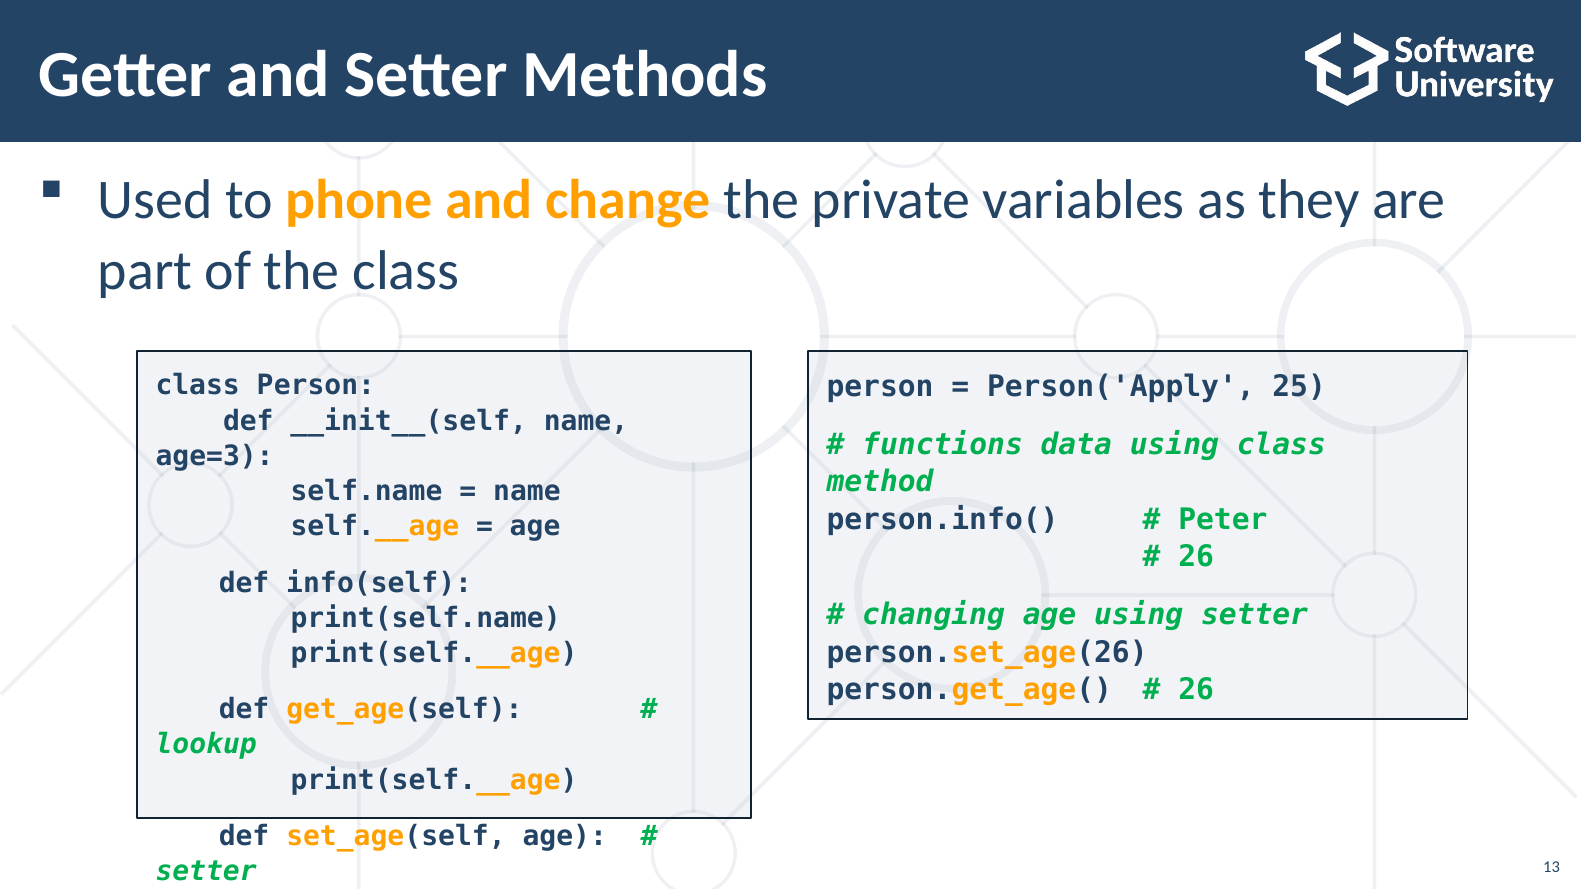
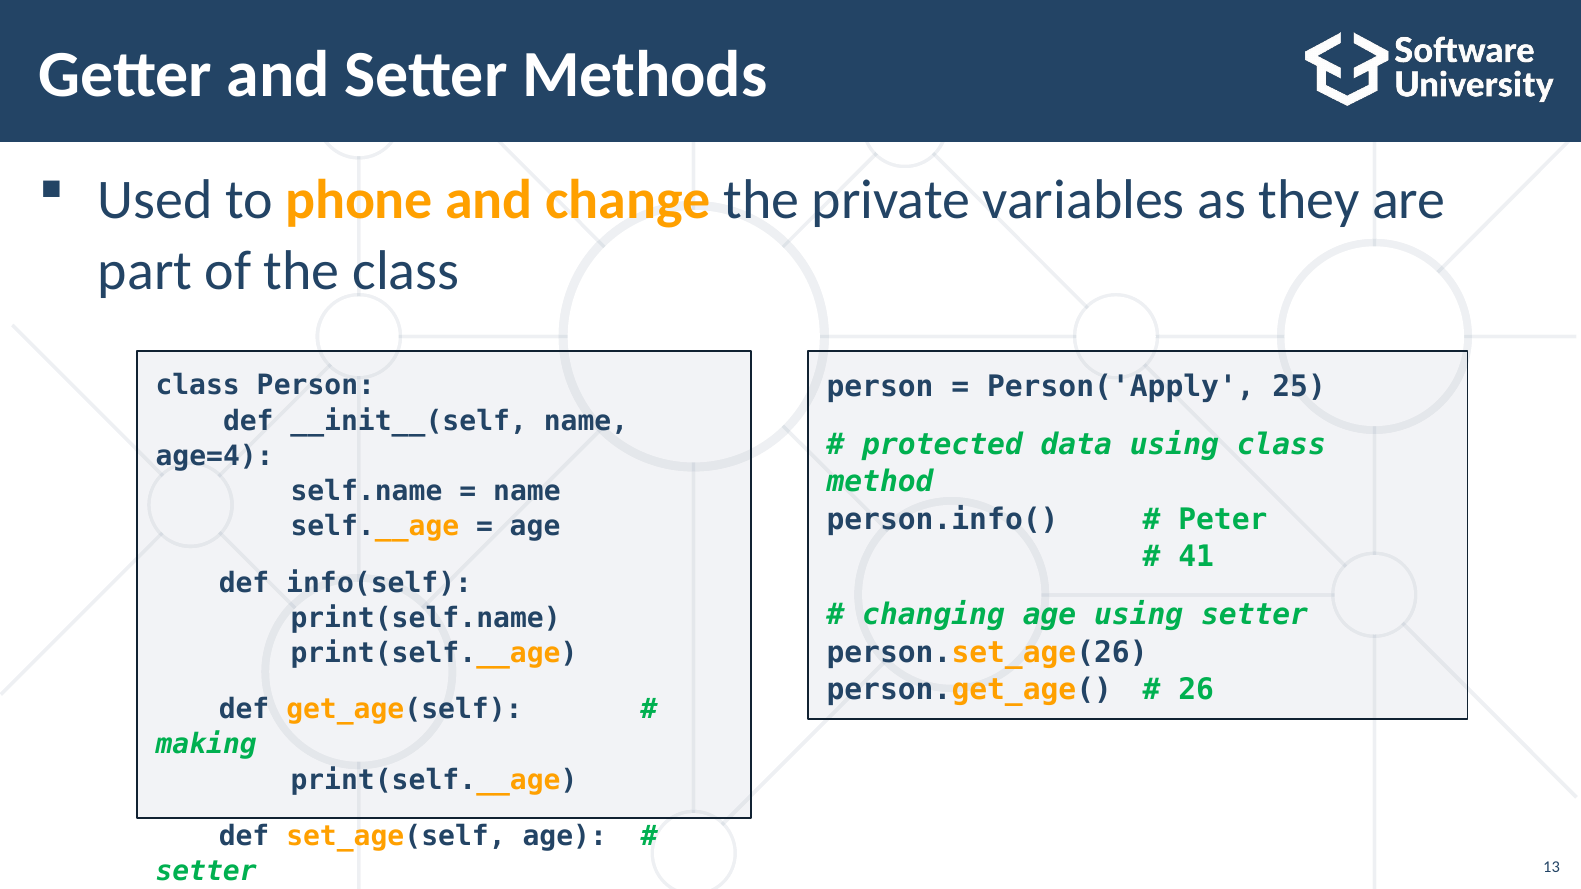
functions: functions -> protected
age=3: age=3 -> age=4
26 at (1196, 557): 26 -> 41
lookup: lookup -> making
